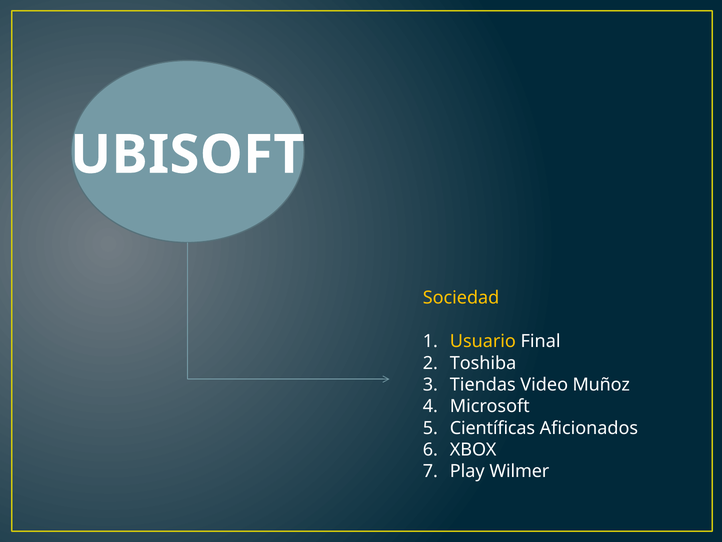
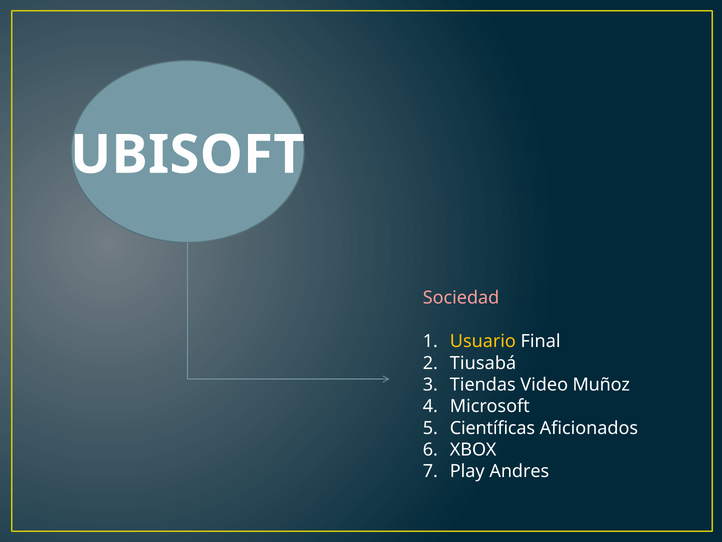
Sociedad colour: yellow -> pink
Toshiba: Toshiba -> Tiusabá
Wilmer: Wilmer -> Andres
